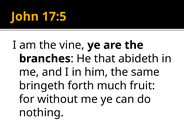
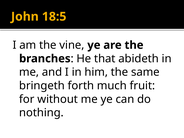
17:5: 17:5 -> 18:5
